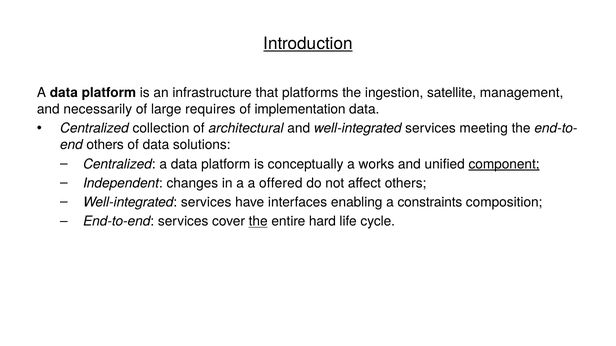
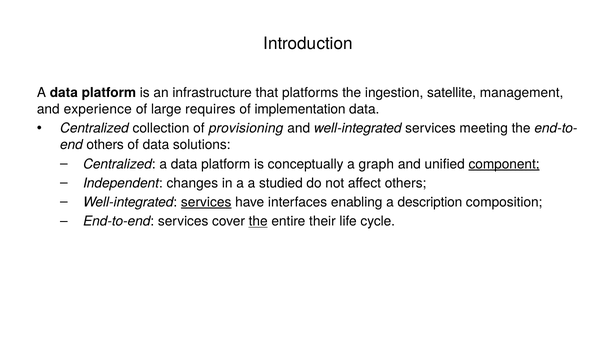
Introduction underline: present -> none
necessarily: necessarily -> experience
architectural: architectural -> provisioning
works: works -> graph
offered: offered -> studied
services at (206, 203) underline: none -> present
constraints: constraints -> description
hard: hard -> their
